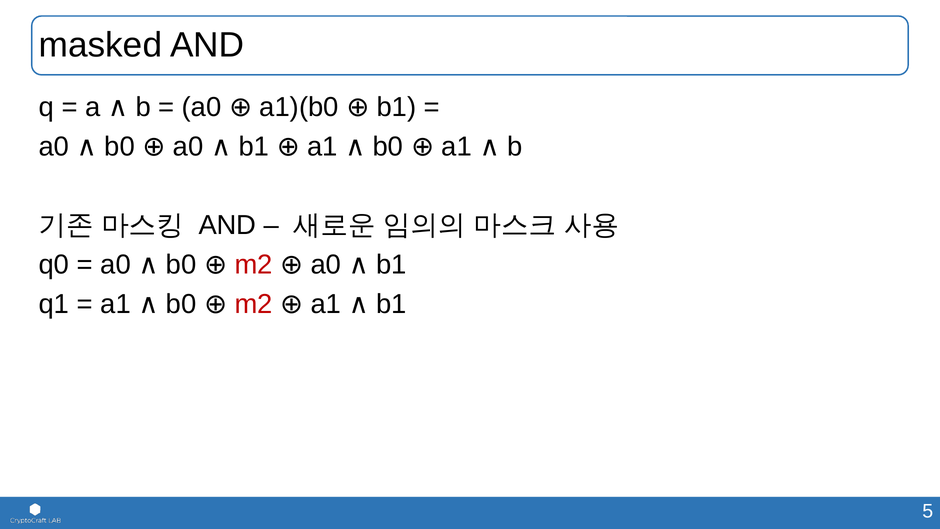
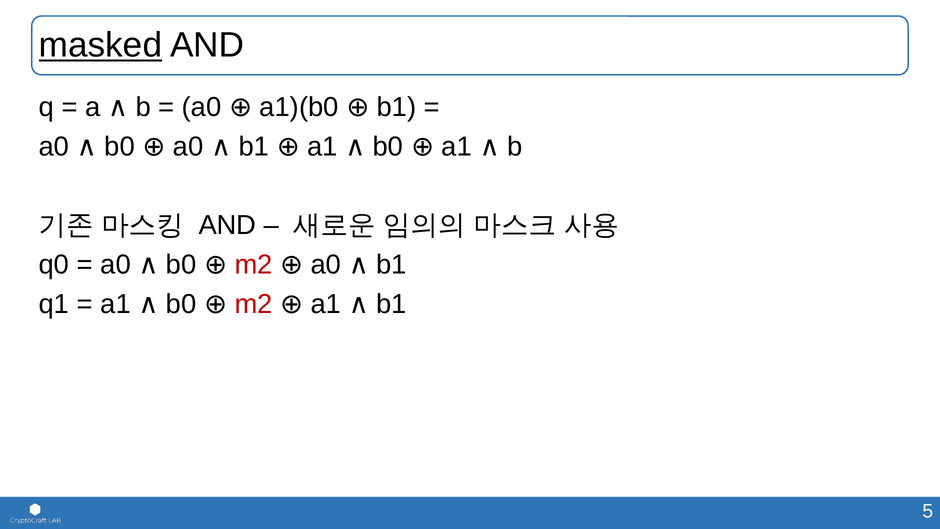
masked underline: none -> present
